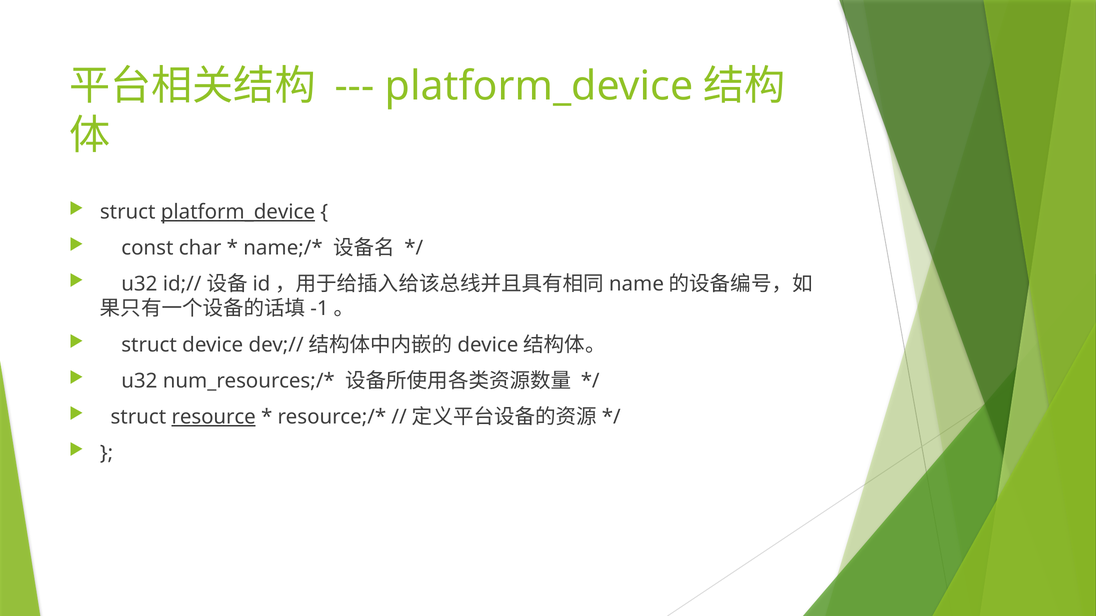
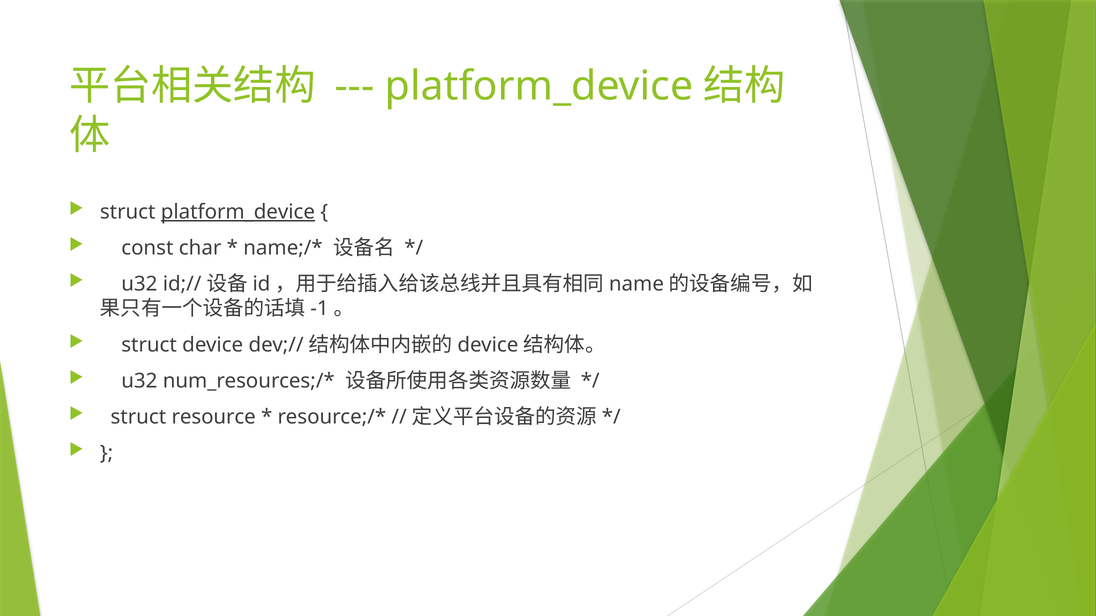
resource underline: present -> none
